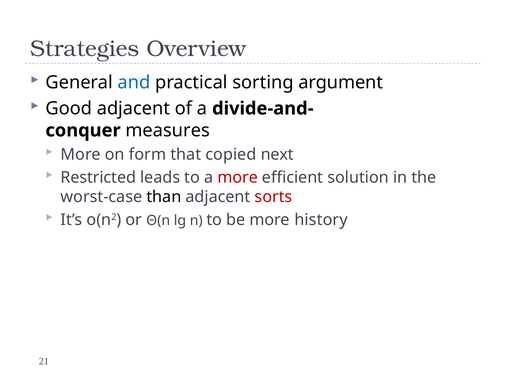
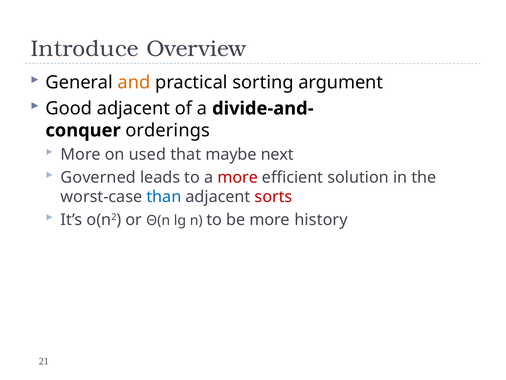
Strategies: Strategies -> Introduce
and colour: blue -> orange
measures: measures -> orderings
form: form -> used
copied: copied -> maybe
Restricted: Restricted -> Governed
than colour: black -> blue
